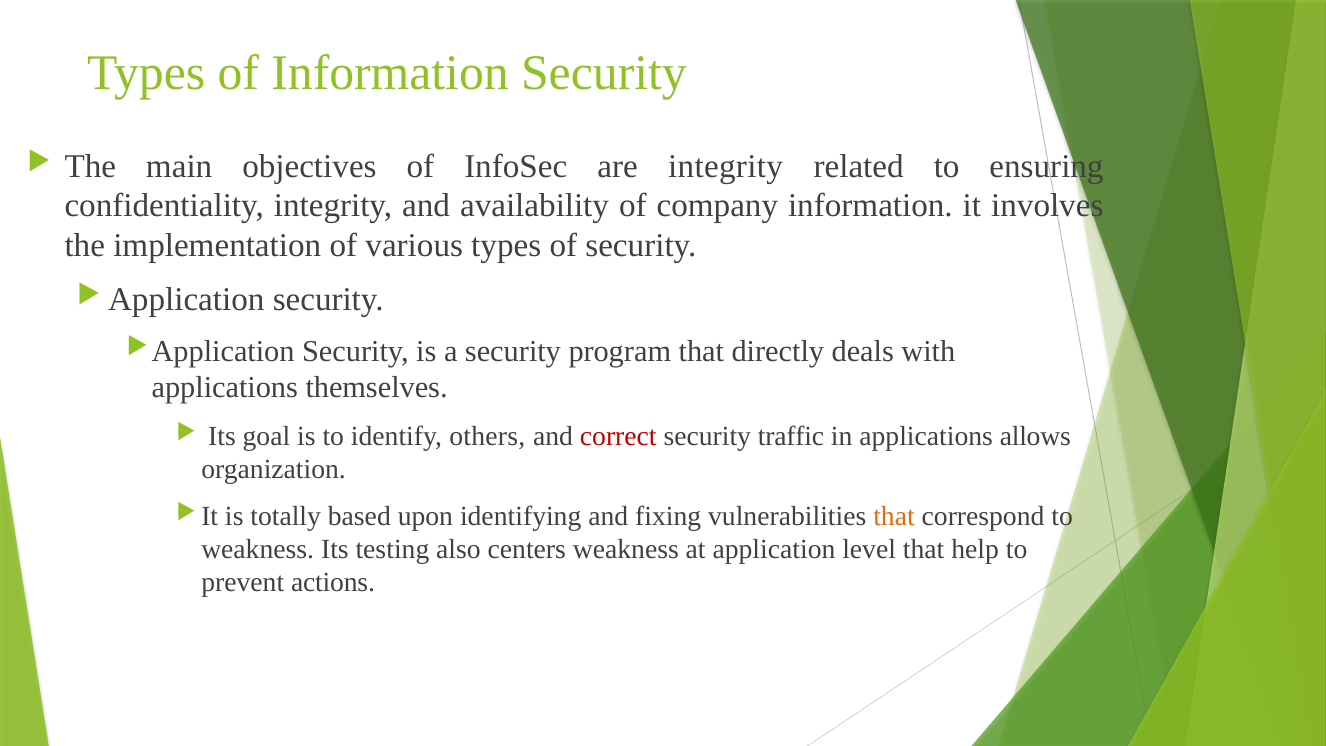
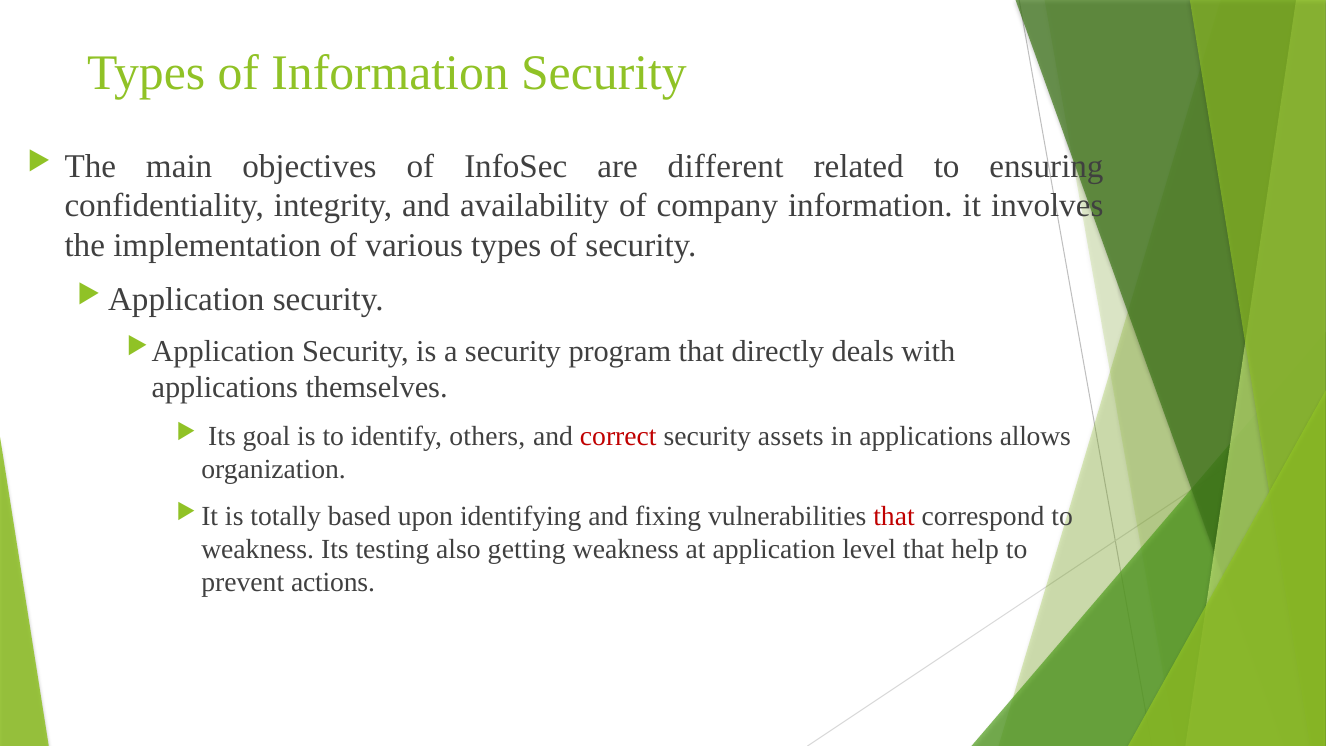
are integrity: integrity -> different
traffic: traffic -> assets
that at (894, 516) colour: orange -> red
centers: centers -> getting
